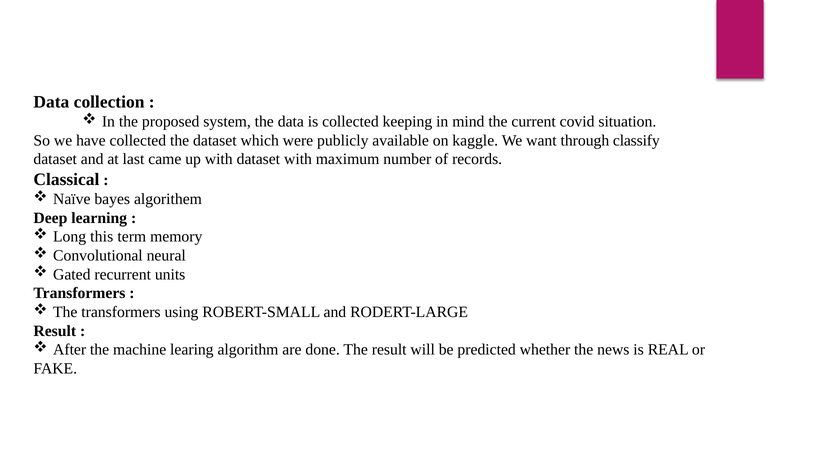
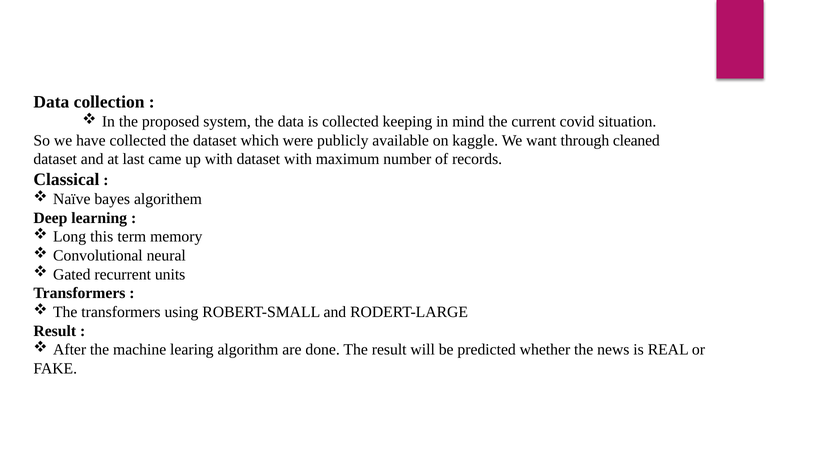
classify: classify -> cleaned
